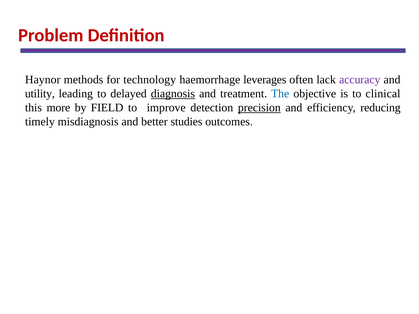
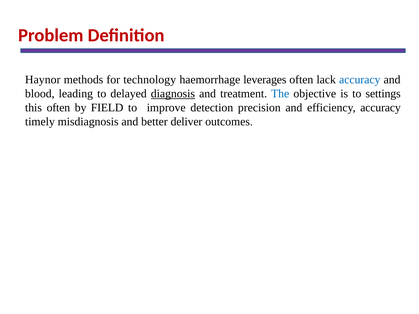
accuracy at (360, 80) colour: purple -> blue
utility: utility -> blood
clinical: clinical -> settings
this more: more -> often
precision underline: present -> none
efficiency reducing: reducing -> accuracy
studies: studies -> deliver
